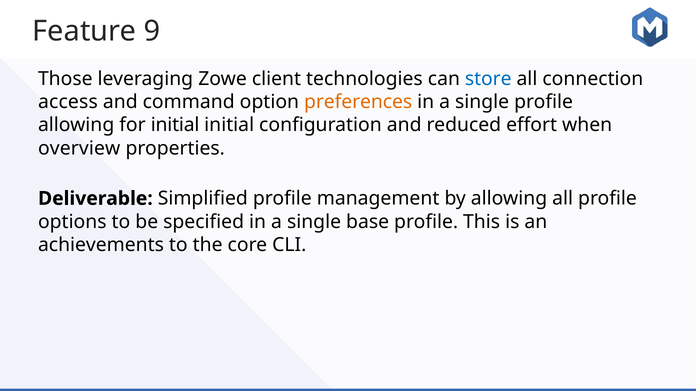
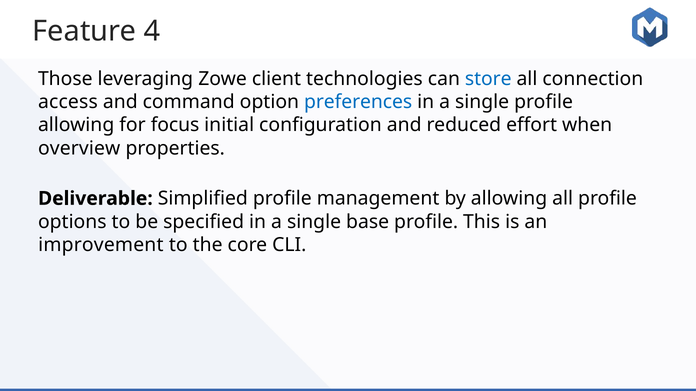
9: 9 -> 4
preferences colour: orange -> blue
for initial: initial -> focus
achievements: achievements -> improvement
